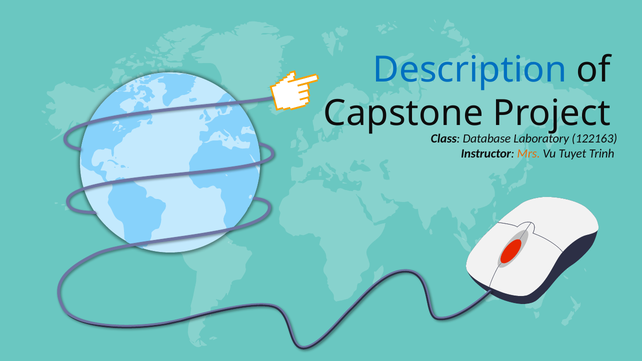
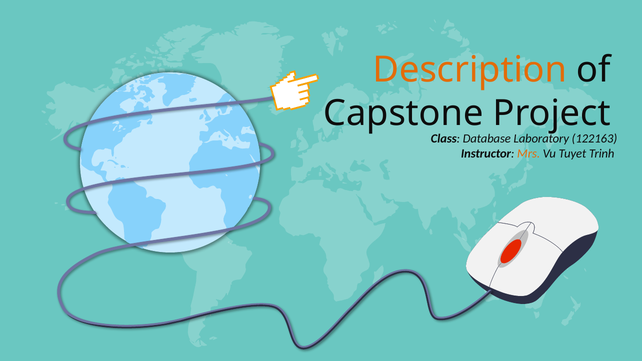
Description colour: blue -> orange
